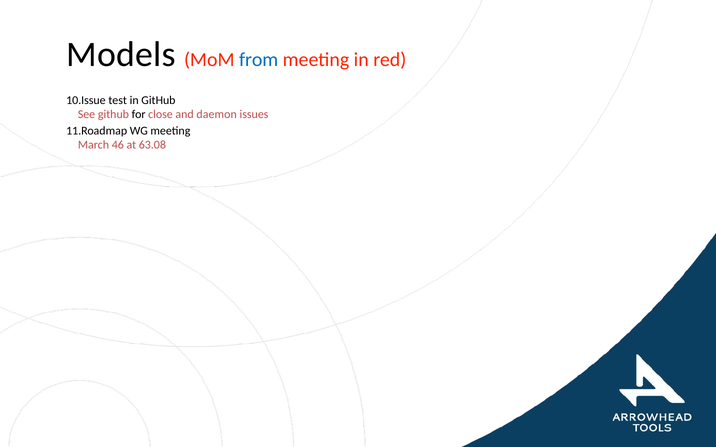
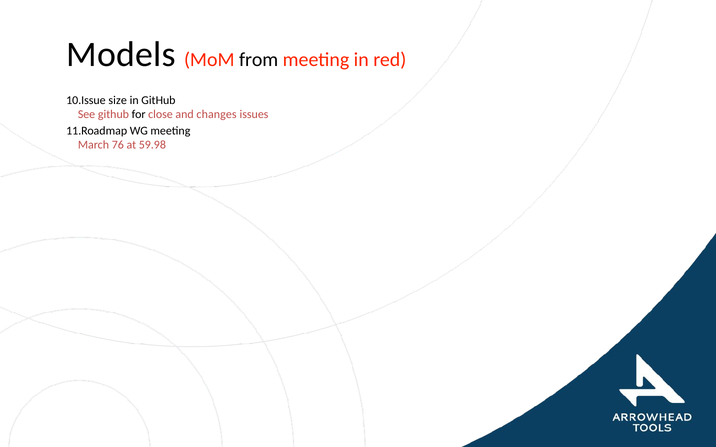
from colour: blue -> black
test: test -> size
daemon: daemon -> changes
46: 46 -> 76
63.08: 63.08 -> 59.98
